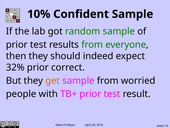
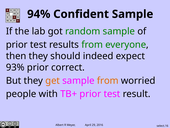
10%: 10% -> 94%
32%: 32% -> 93%
from at (108, 80) colour: black -> orange
